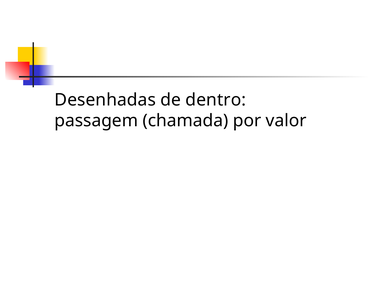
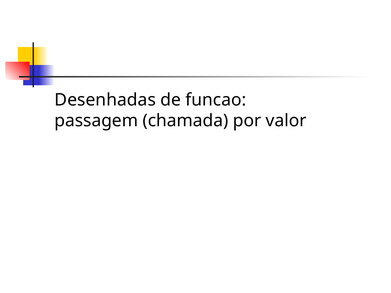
dentro: dentro -> funcao
